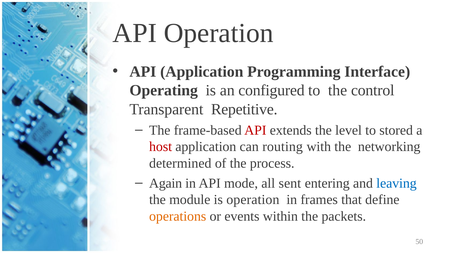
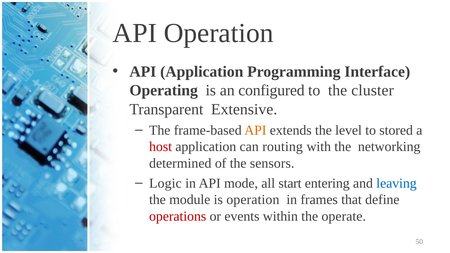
control: control -> cluster
Repetitive: Repetitive -> Extensive
API at (255, 130) colour: red -> orange
process: process -> sensors
Again: Again -> Logic
sent: sent -> start
operations colour: orange -> red
packets: packets -> operate
